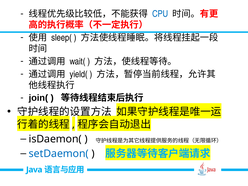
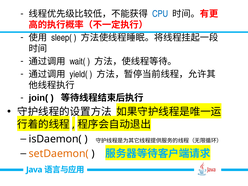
setDaemon( colour: blue -> orange
